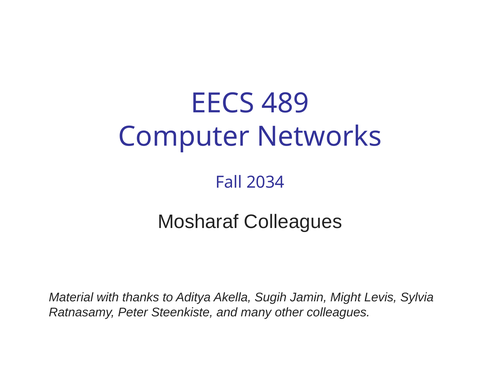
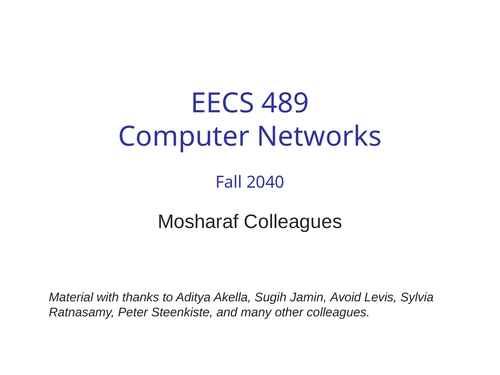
2034: 2034 -> 2040
Might: Might -> Avoid
